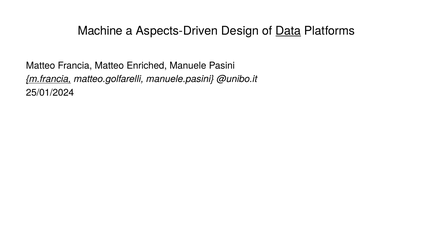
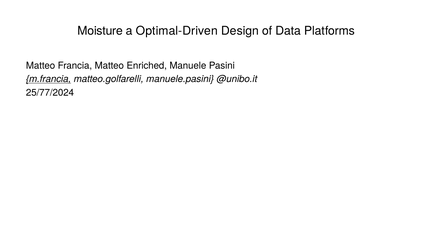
Machine: Machine -> Moisture
Aspects-Driven: Aspects-Driven -> Optimal-Driven
Data underline: present -> none
25/01/2024: 25/01/2024 -> 25/77/2024
